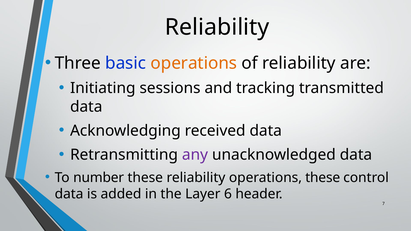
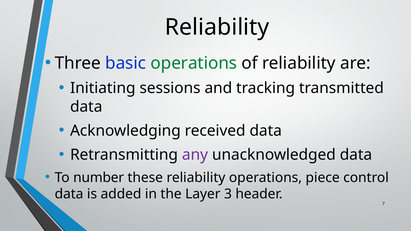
operations at (194, 63) colour: orange -> green
operations these: these -> piece
6: 6 -> 3
